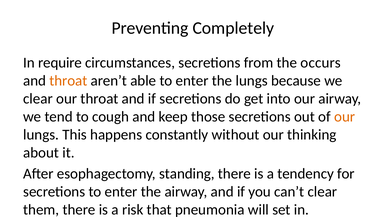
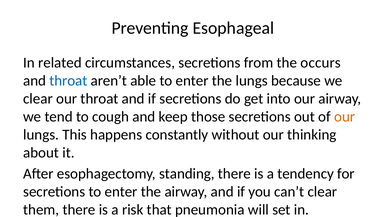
Completely: Completely -> Esophageal
require: require -> related
throat at (68, 81) colour: orange -> blue
